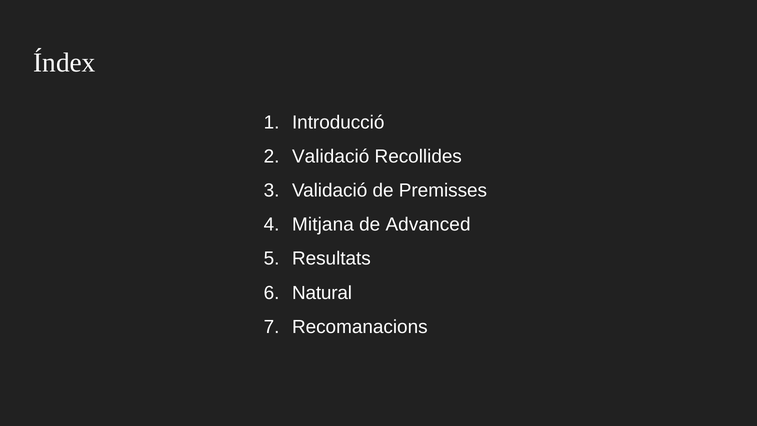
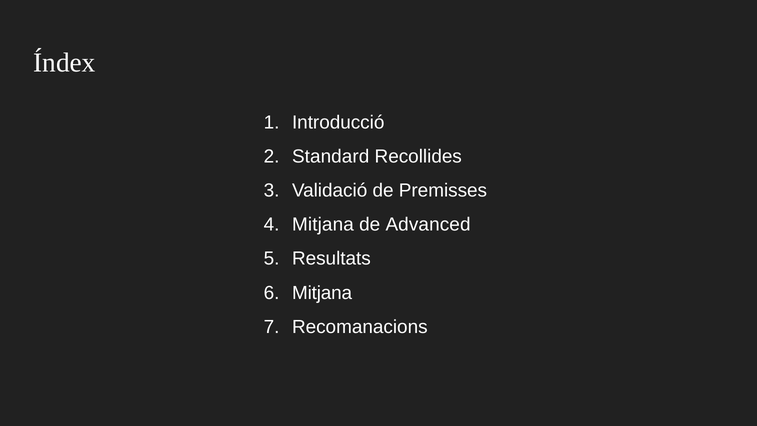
Validació at (331, 156): Validació -> Standard
Natural at (322, 293): Natural -> Mitjana
